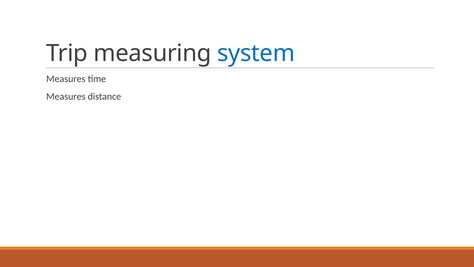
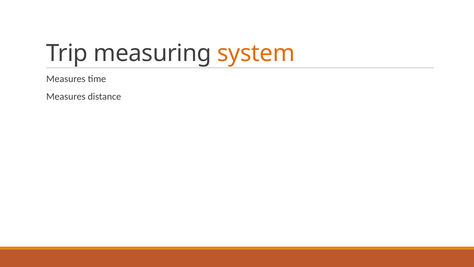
system colour: blue -> orange
